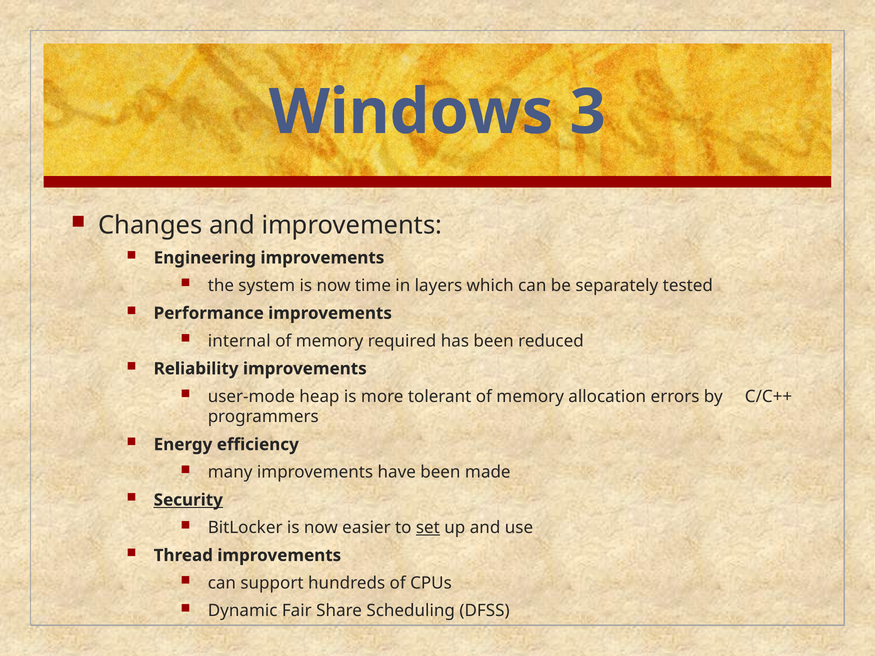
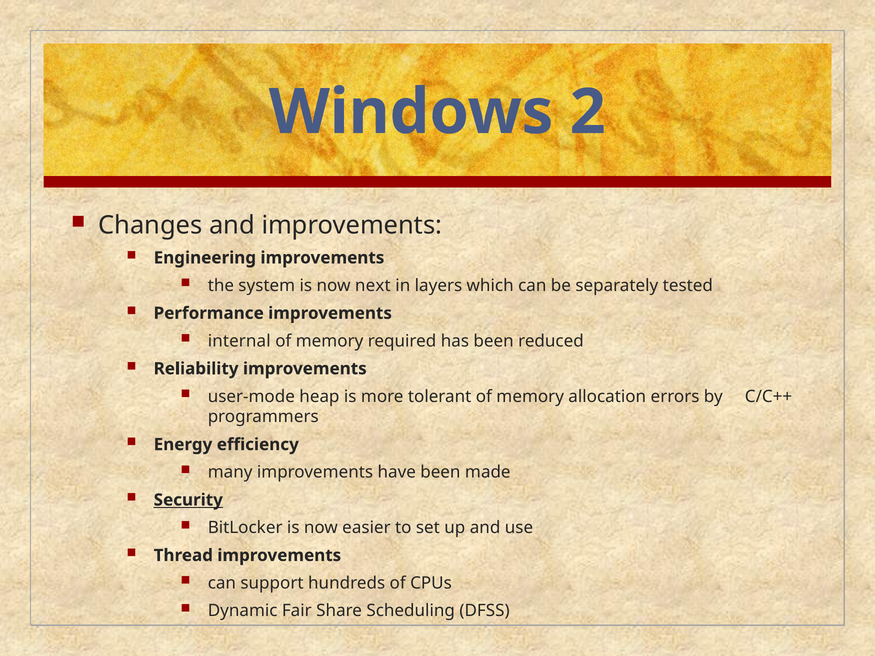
3: 3 -> 2
time: time -> next
set underline: present -> none
